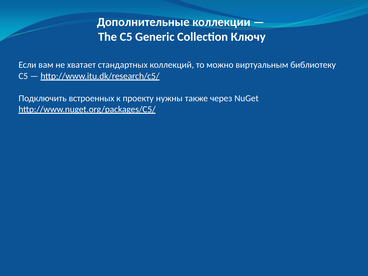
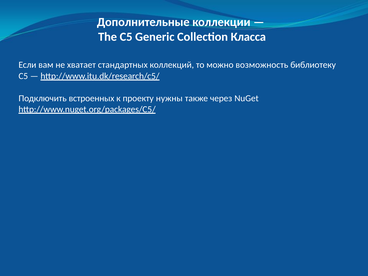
Ключу: Ключу -> Класса
виртуальным: виртуальным -> возможность
